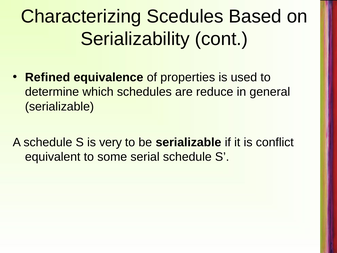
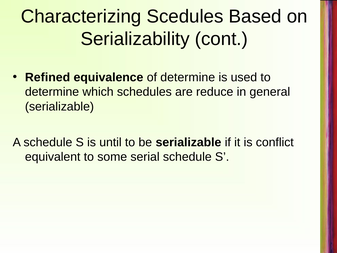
of properties: properties -> determine
very: very -> until
